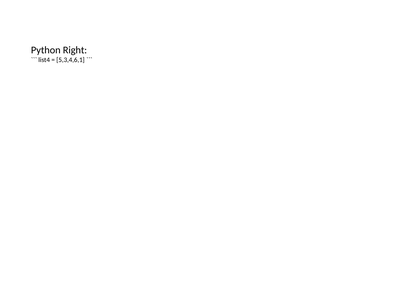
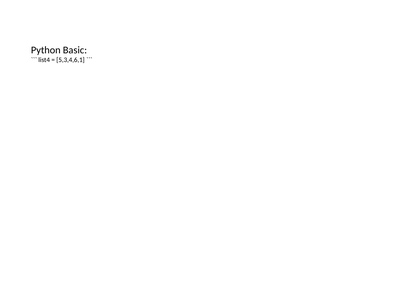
Right: Right -> Basic
